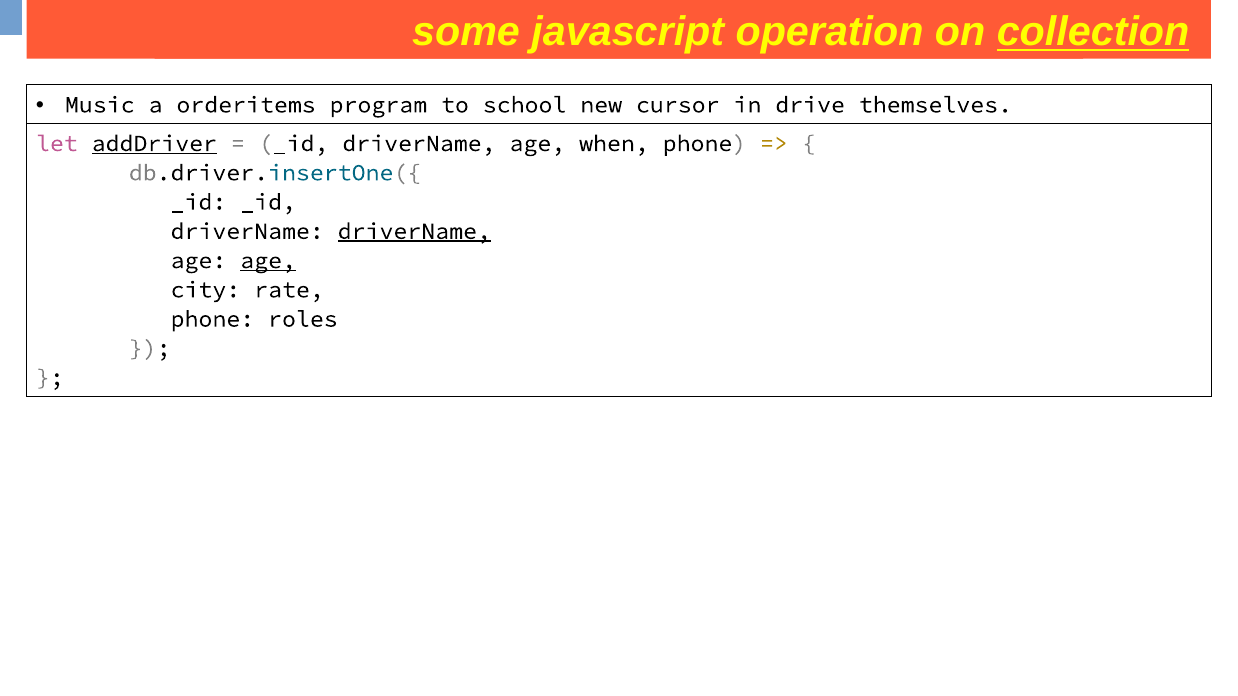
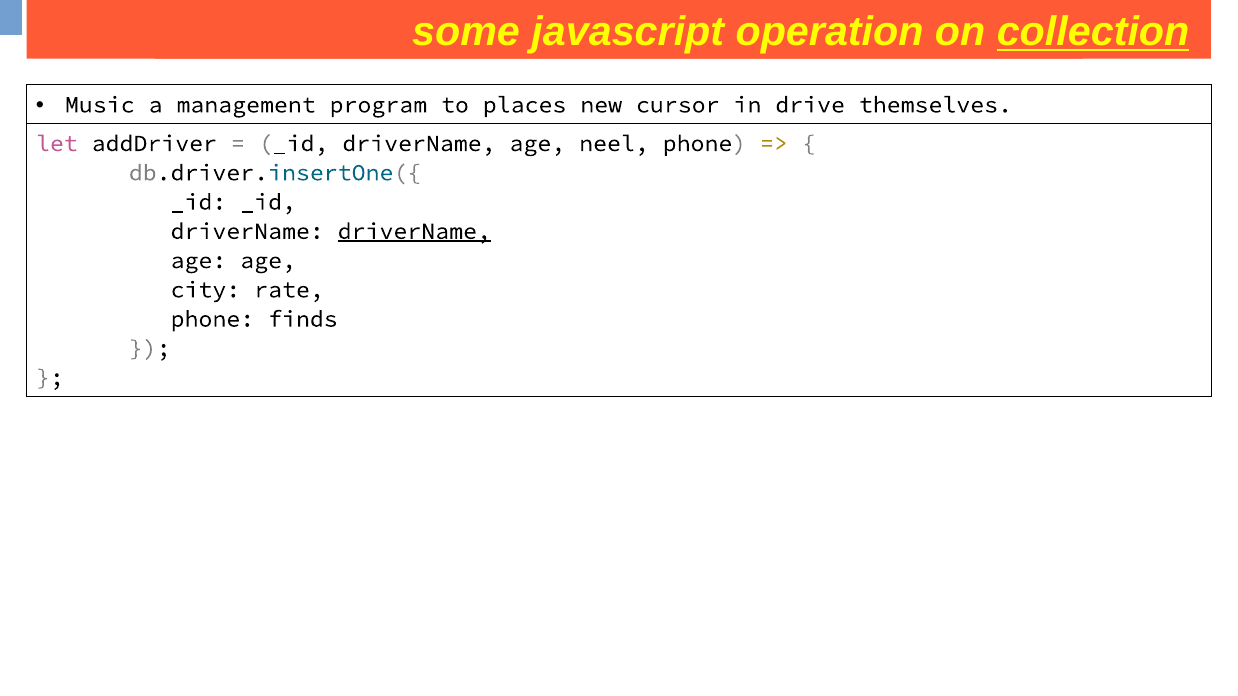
orderitems: orderitems -> management
school: school -> places
addDriver underline: present -> none
when: when -> neel
age at (268, 261) underline: present -> none
roles: roles -> finds
